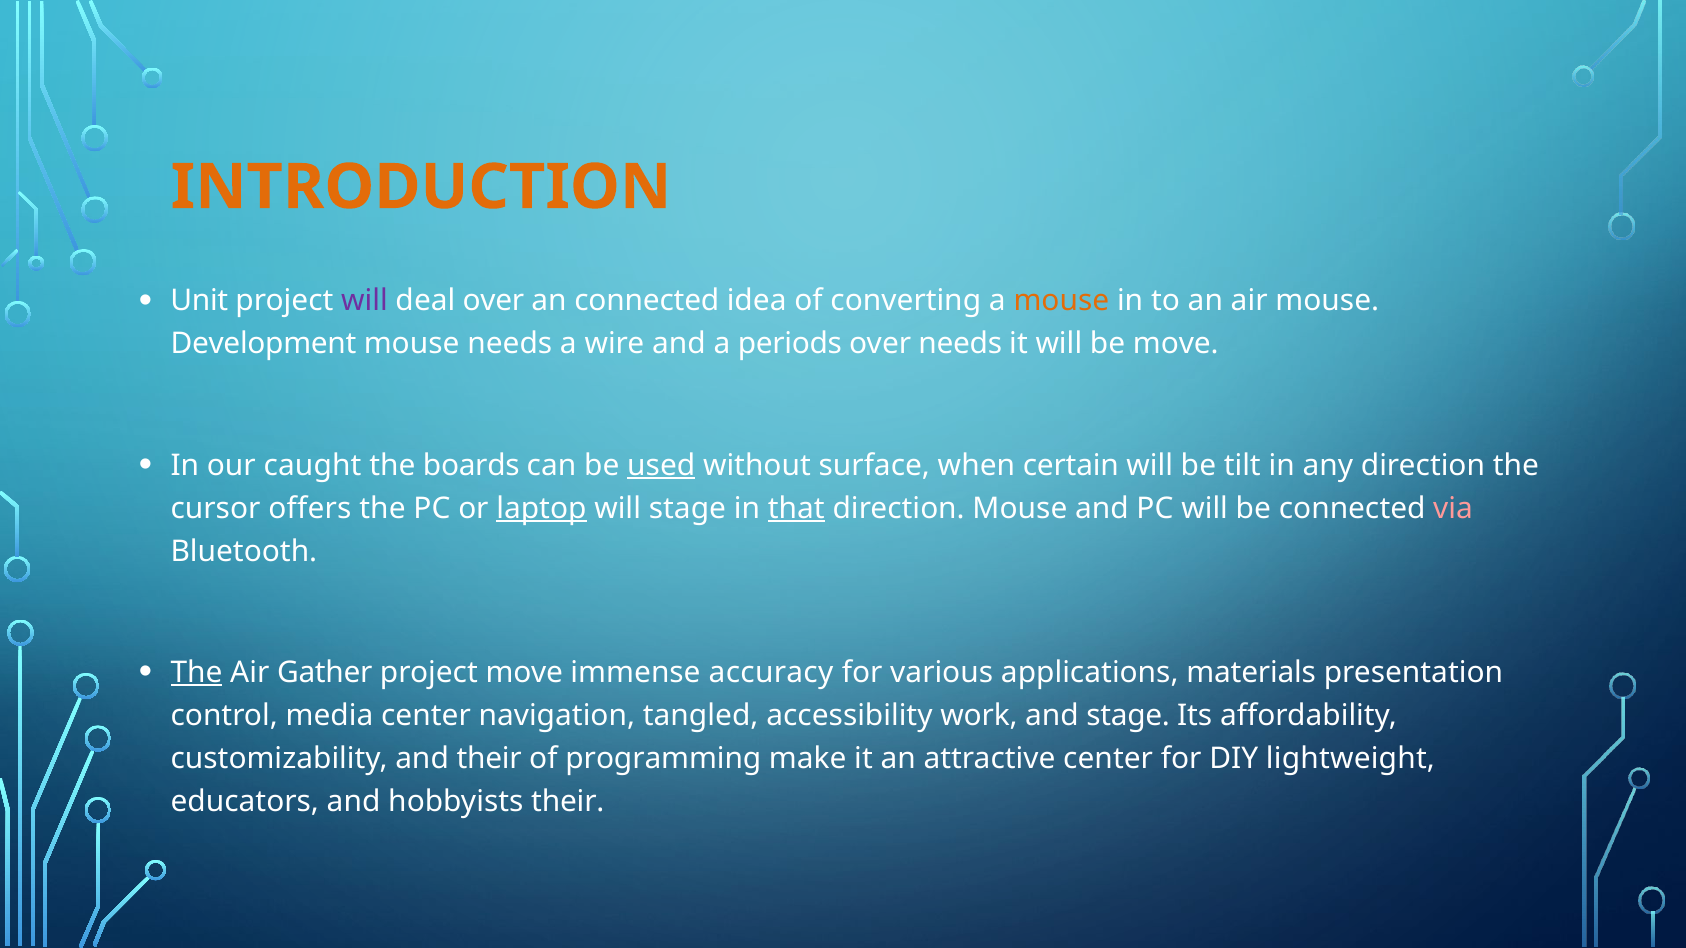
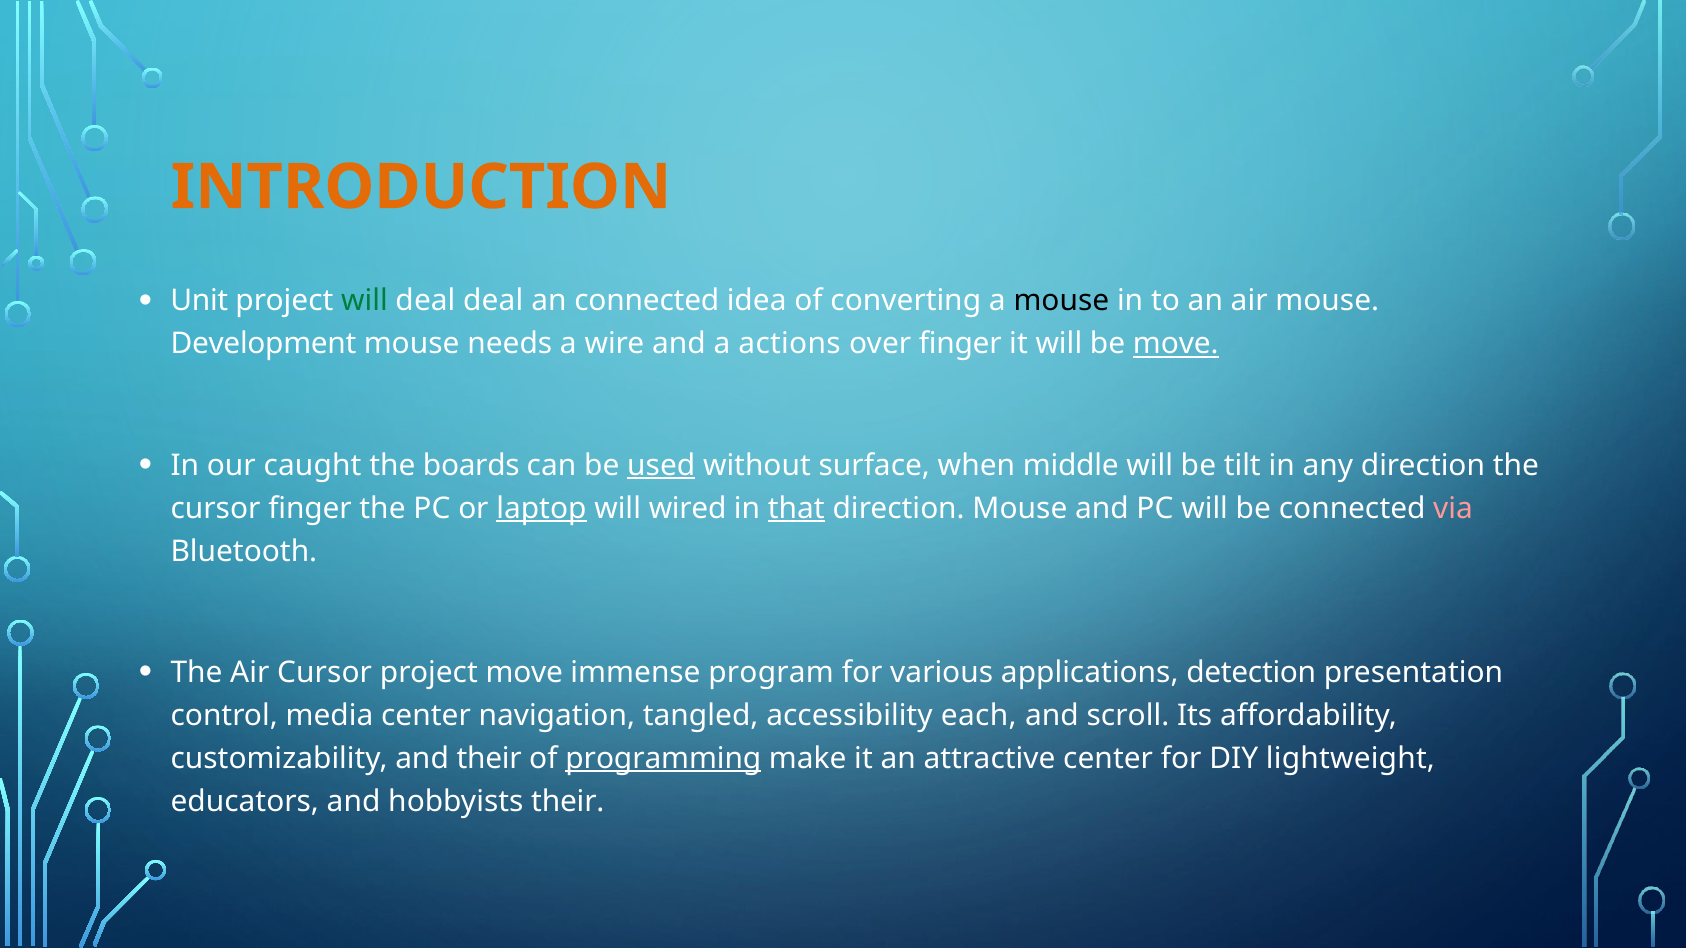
will at (365, 301) colour: purple -> green
deal over: over -> deal
mouse at (1061, 301) colour: orange -> black
periods: periods -> actions
over needs: needs -> finger
move at (1176, 344) underline: none -> present
certain: certain -> middle
cursor offers: offers -> finger
will stage: stage -> wired
The at (197, 673) underline: present -> none
Air Gather: Gather -> Cursor
accuracy: accuracy -> program
materials: materials -> detection
work: work -> each
and stage: stage -> scroll
programming underline: none -> present
